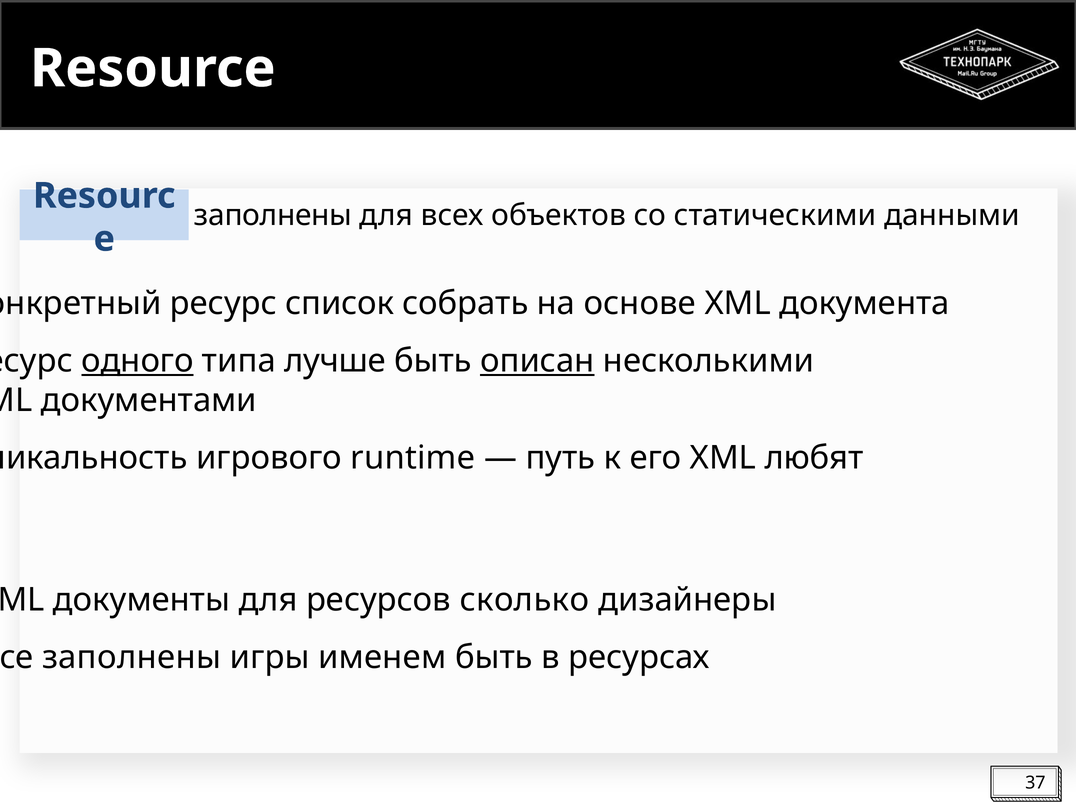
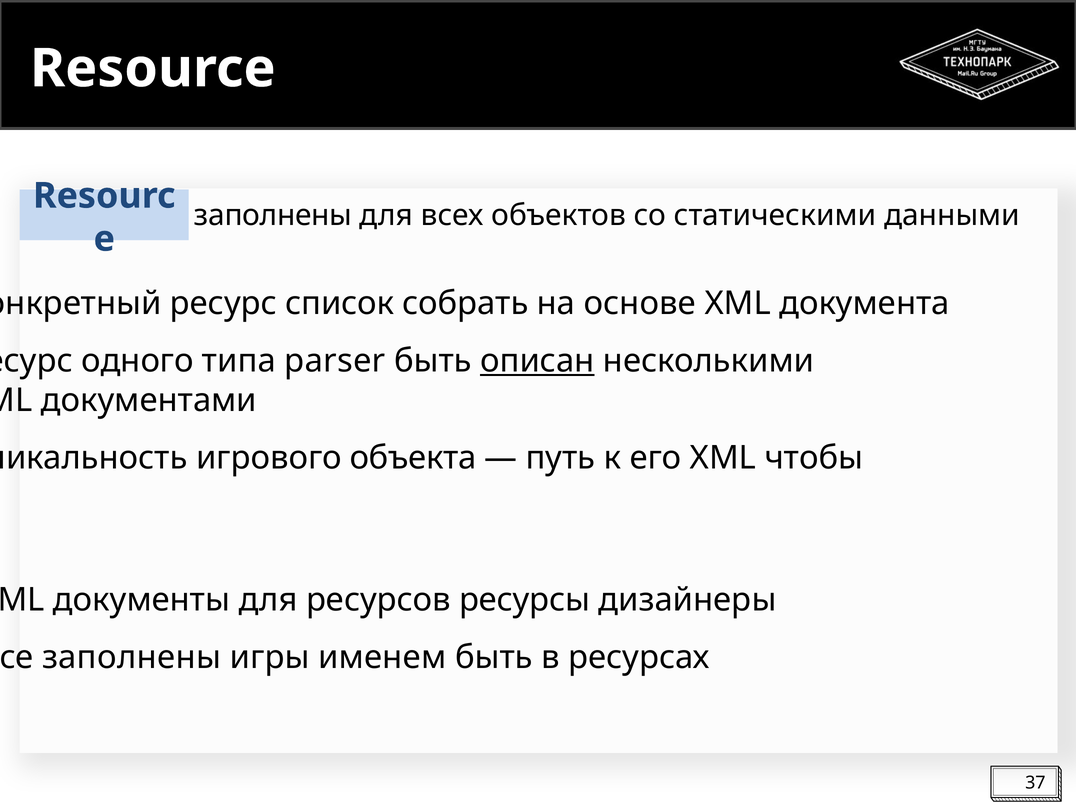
одного underline: present -> none
лучше: лучше -> parser
runtime: runtime -> объекта
любят: любят -> чтобы
сколько: сколько -> ресурсы
